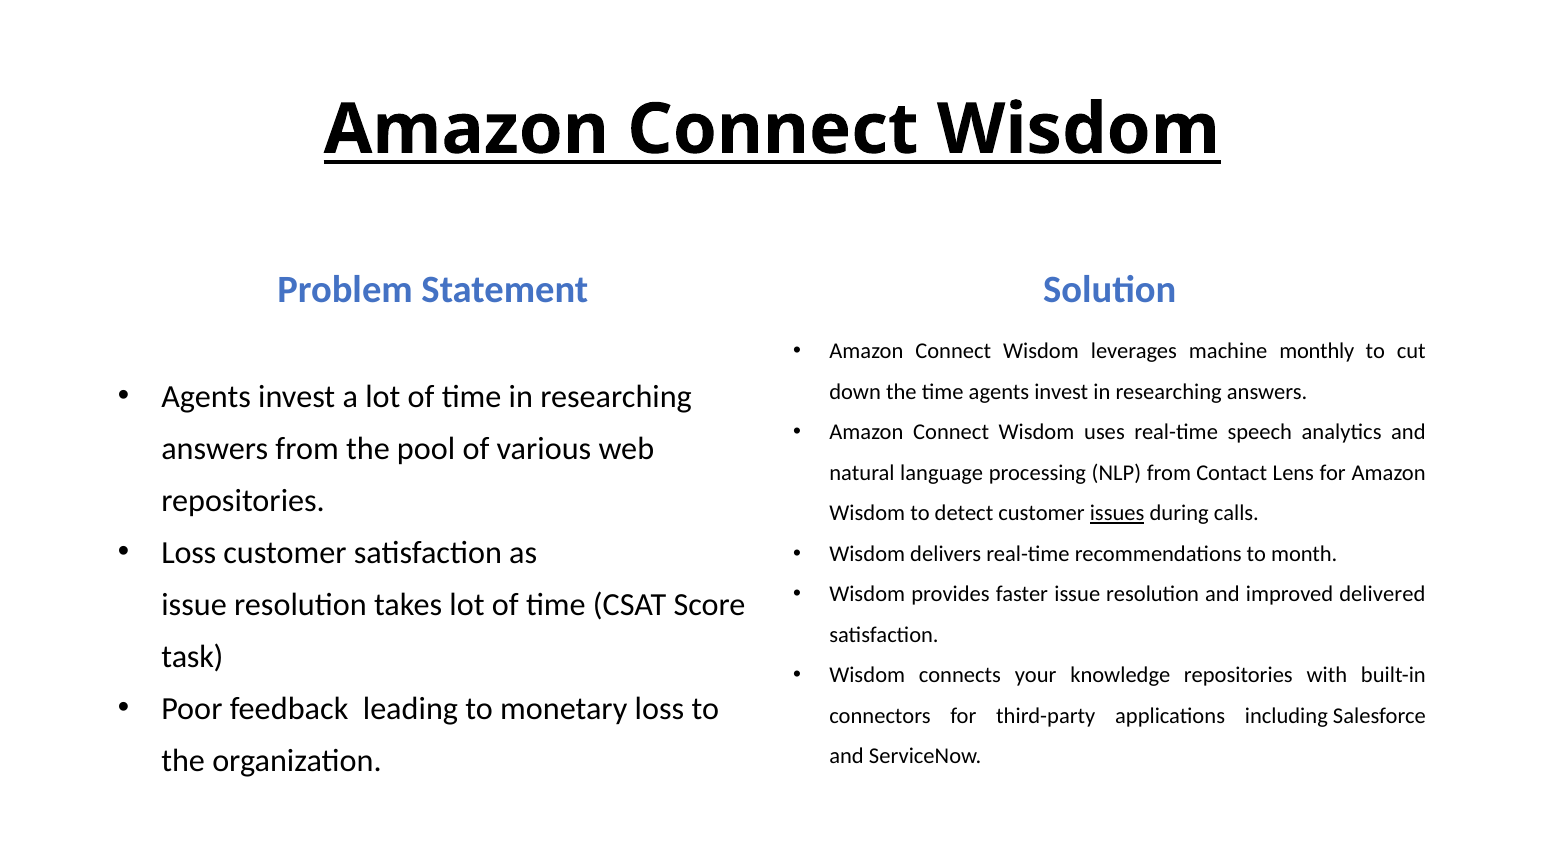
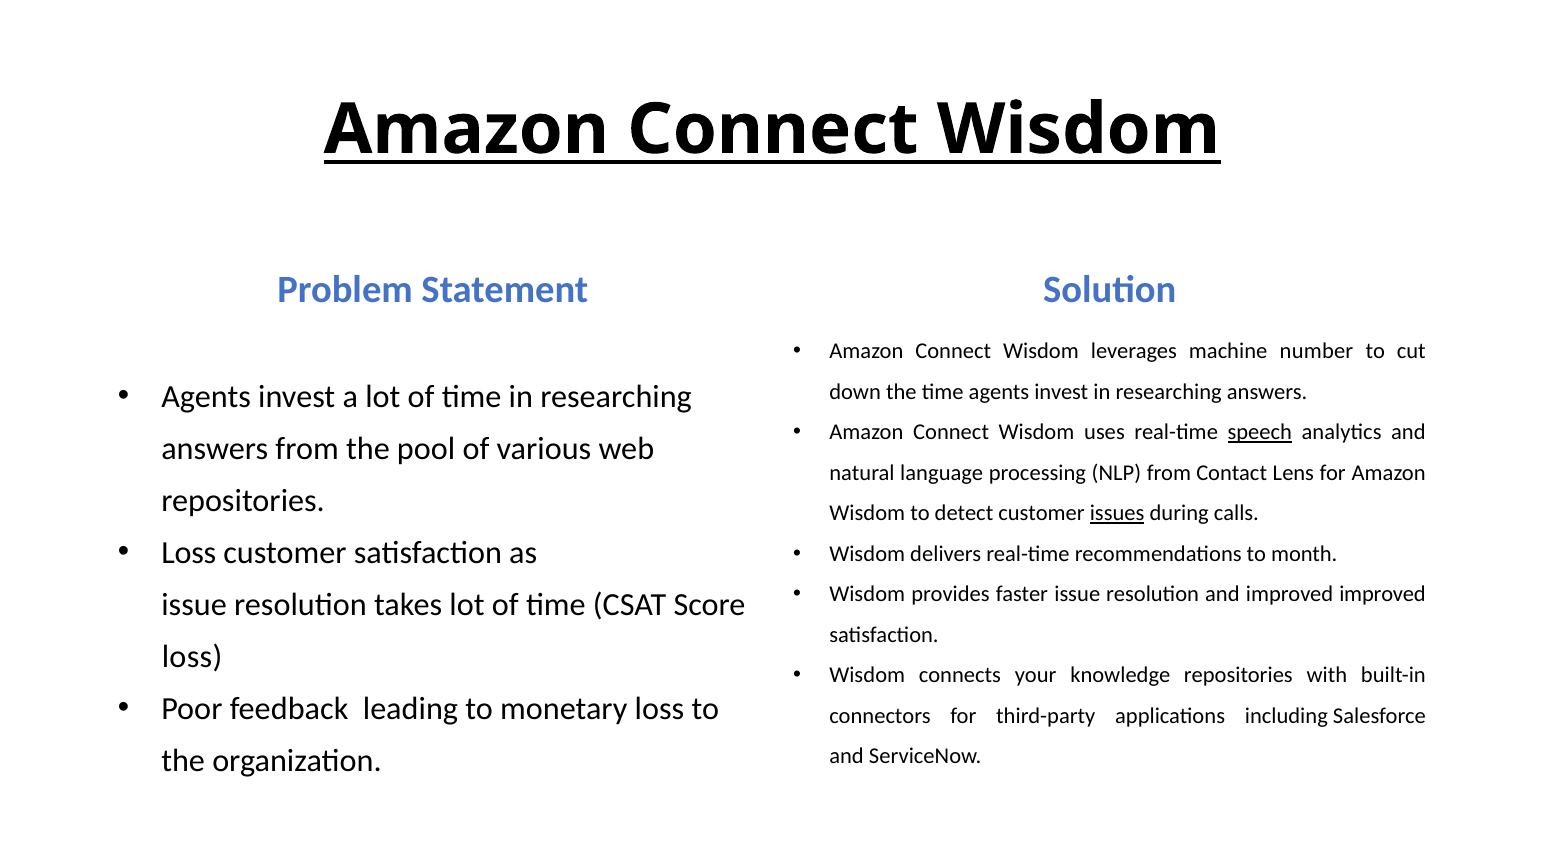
monthly: monthly -> number
speech underline: none -> present
improved delivered: delivered -> improved
task at (192, 657): task -> loss
